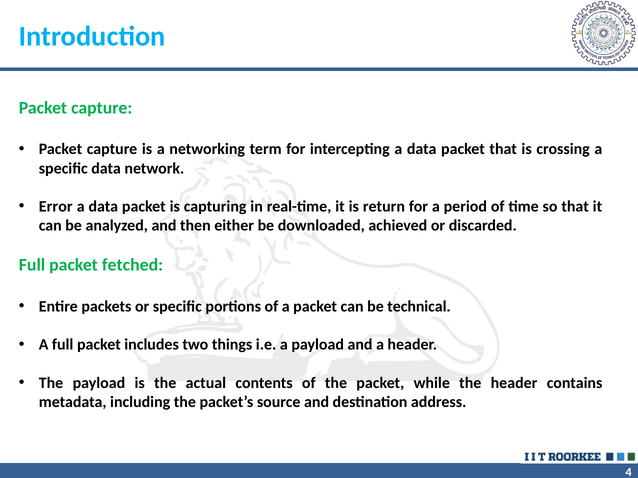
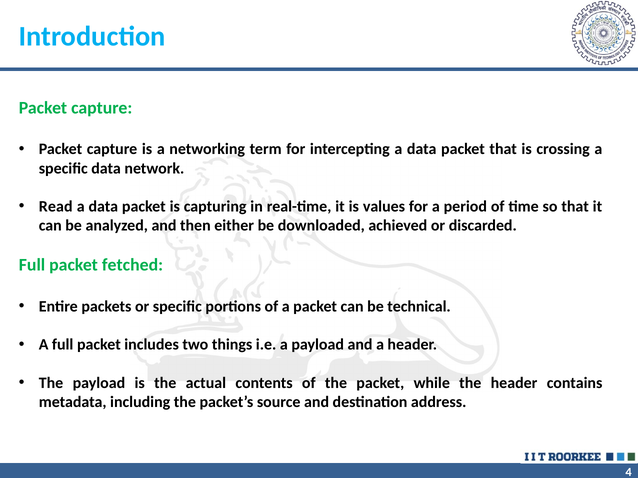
Error: Error -> Read
return: return -> values
